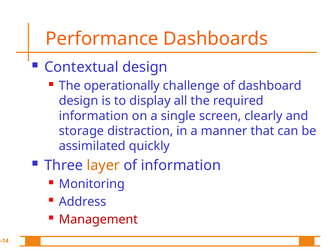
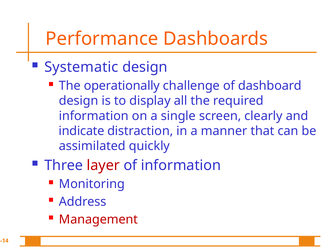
Contextual: Contextual -> Systematic
storage: storage -> indicate
layer colour: orange -> red
